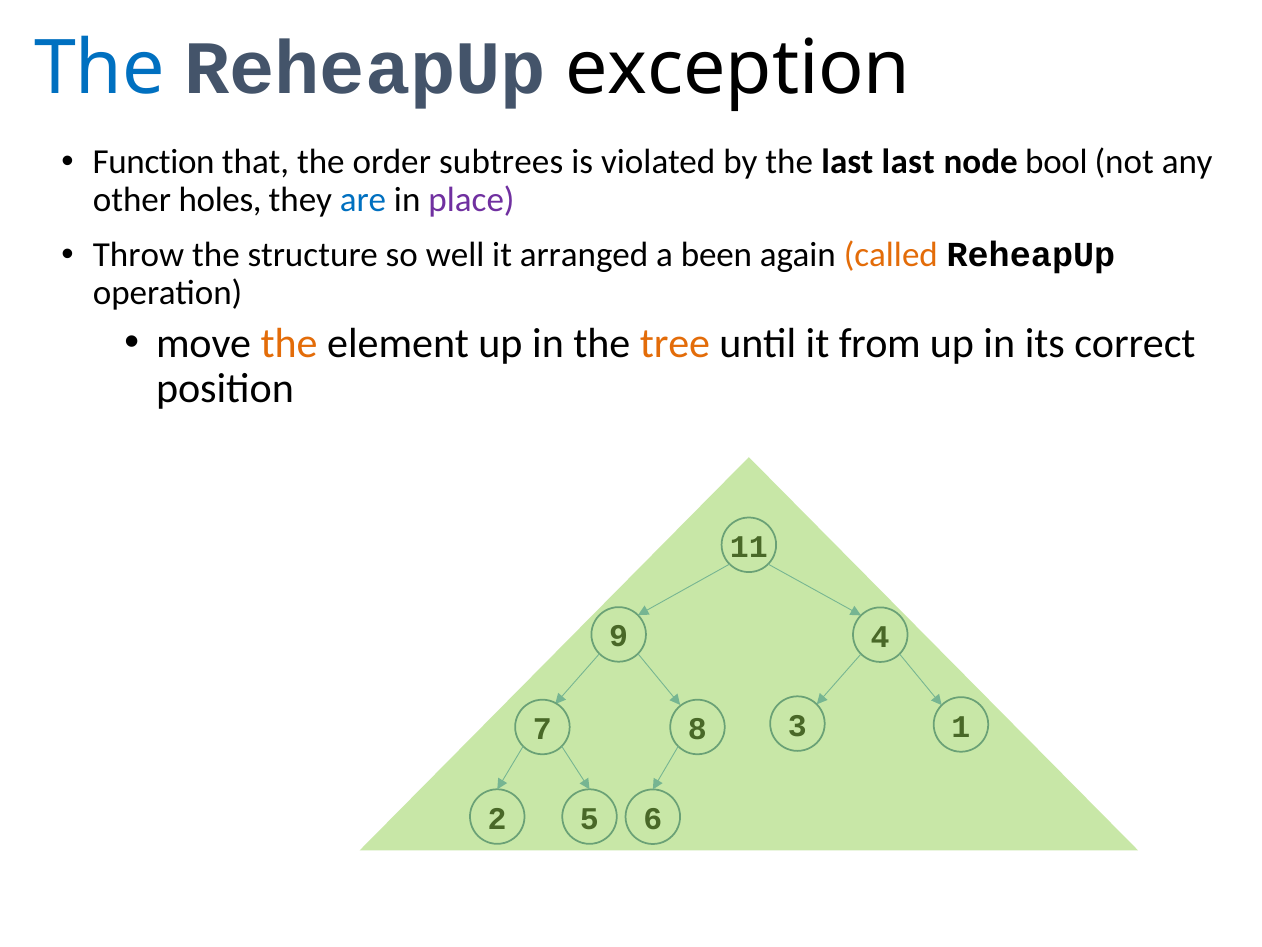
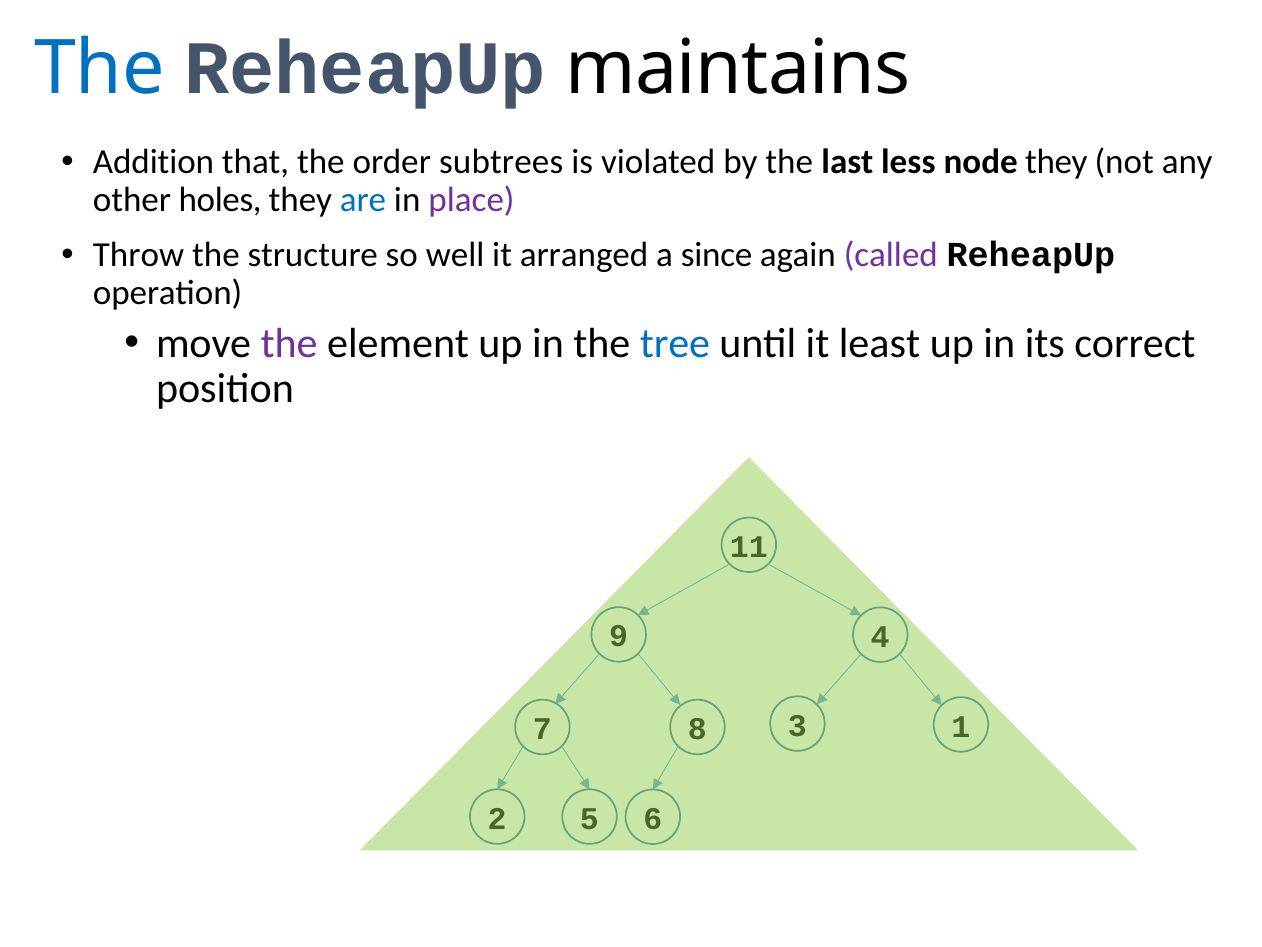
exception: exception -> maintains
Function: Function -> Addition
last last: last -> less
node bool: bool -> they
been: been -> since
called colour: orange -> purple
the at (289, 343) colour: orange -> purple
tree colour: orange -> blue
from: from -> least
